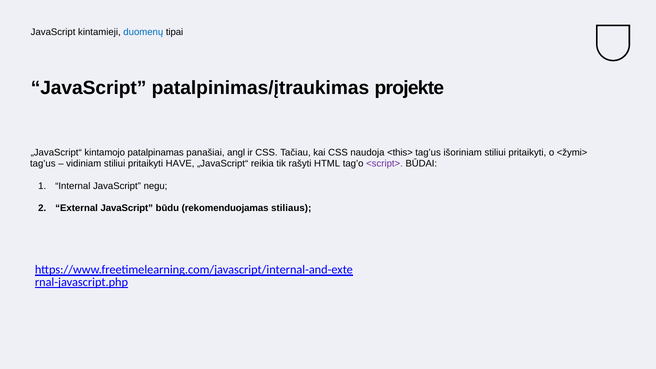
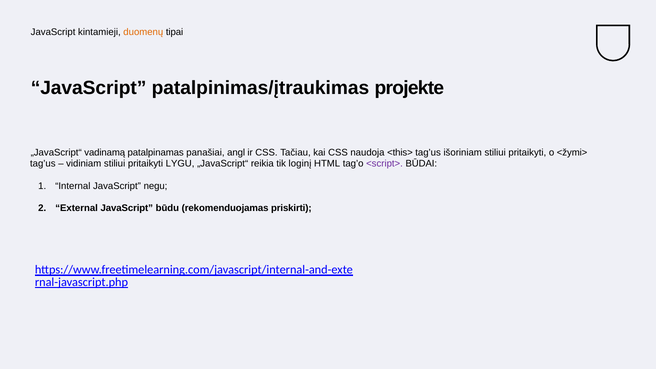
duomenų colour: blue -> orange
kintamojo: kintamojo -> vadinamą
HAVE: HAVE -> LYGU
rašyti: rašyti -> loginį
stiliaus: stiliaus -> priskirti
